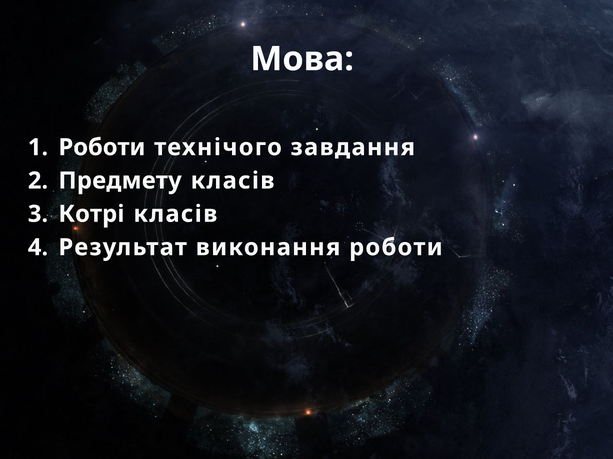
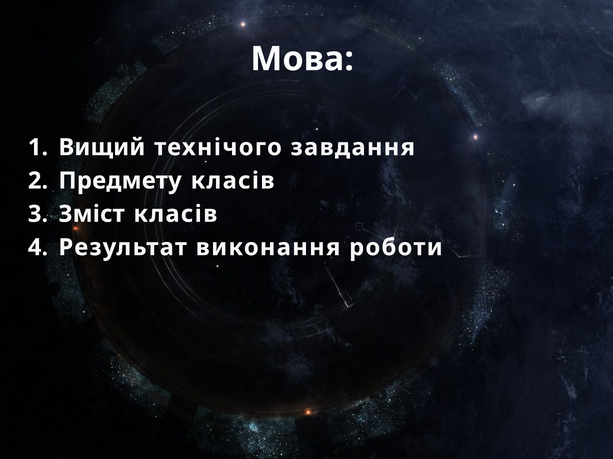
Роботи at (102, 148): Роботи -> Вищий
Котрі: Котрі -> Зміст
